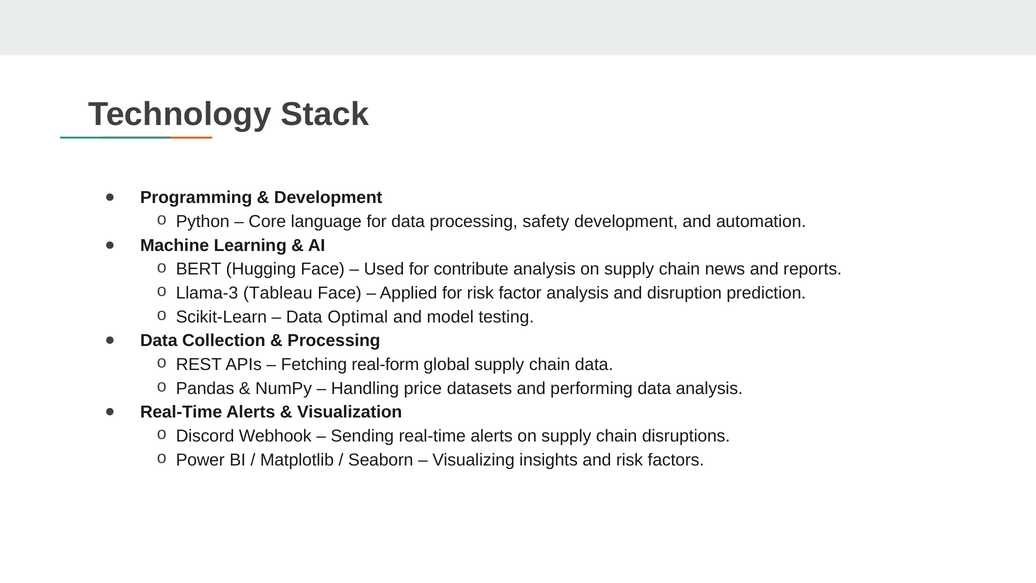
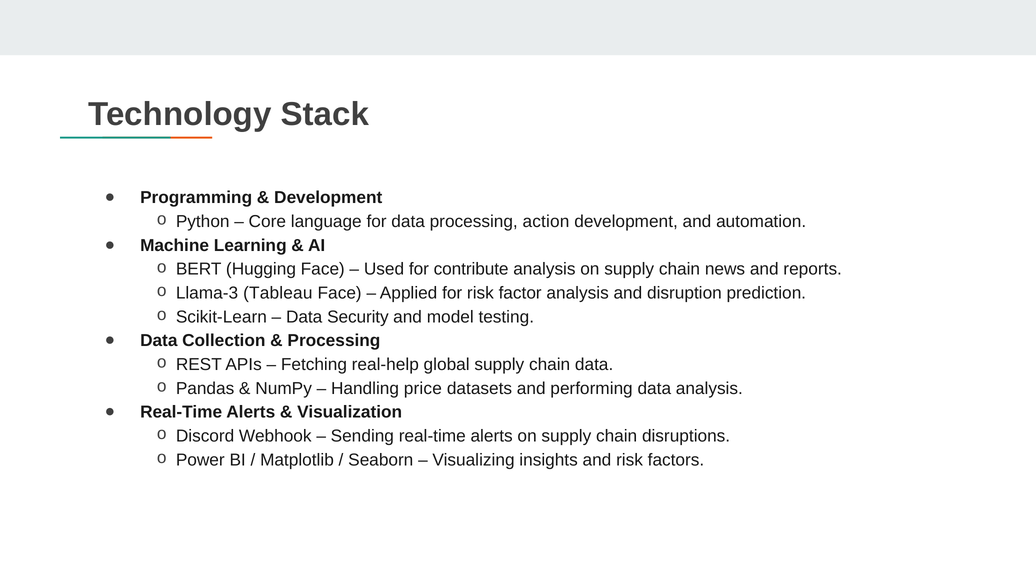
safety: safety -> action
Optimal: Optimal -> Security
real-form: real-form -> real-help
